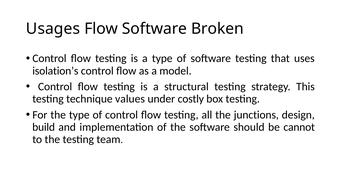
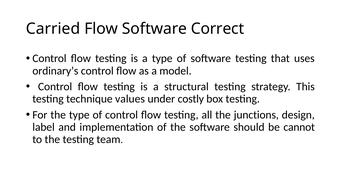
Usages: Usages -> Carried
Broken: Broken -> Correct
isolation’s: isolation’s -> ordinary’s
build: build -> label
